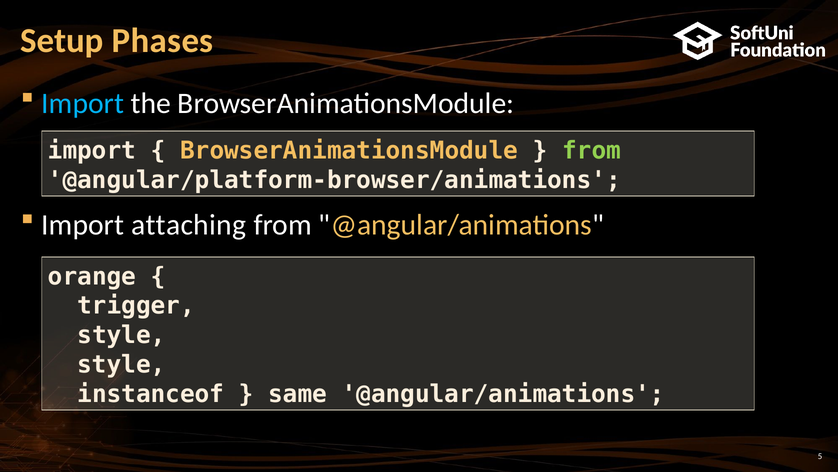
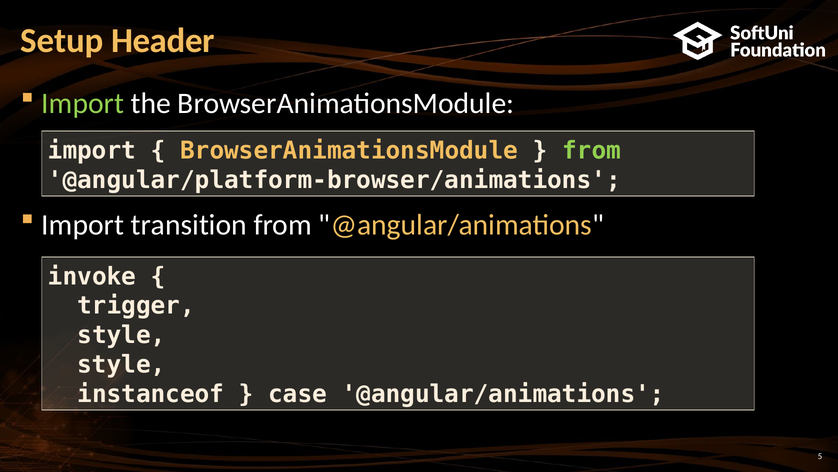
Phases: Phases -> Header
Import at (83, 103) colour: light blue -> light green
attaching: attaching -> transition
orange: orange -> invoke
same: same -> case
